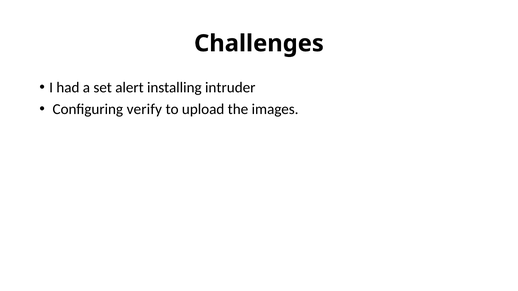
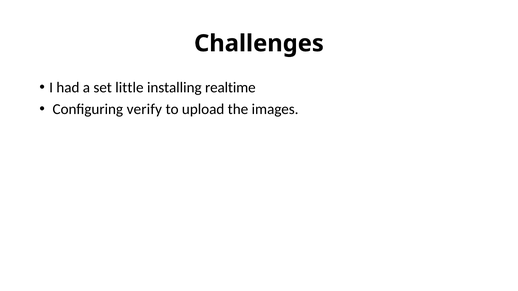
alert: alert -> little
intruder: intruder -> realtime
